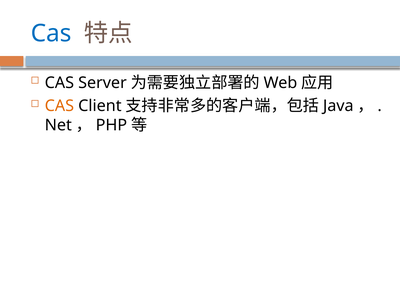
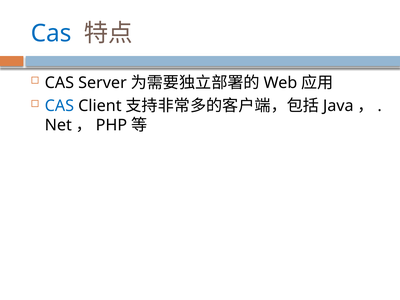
CAS at (59, 106) colour: orange -> blue
